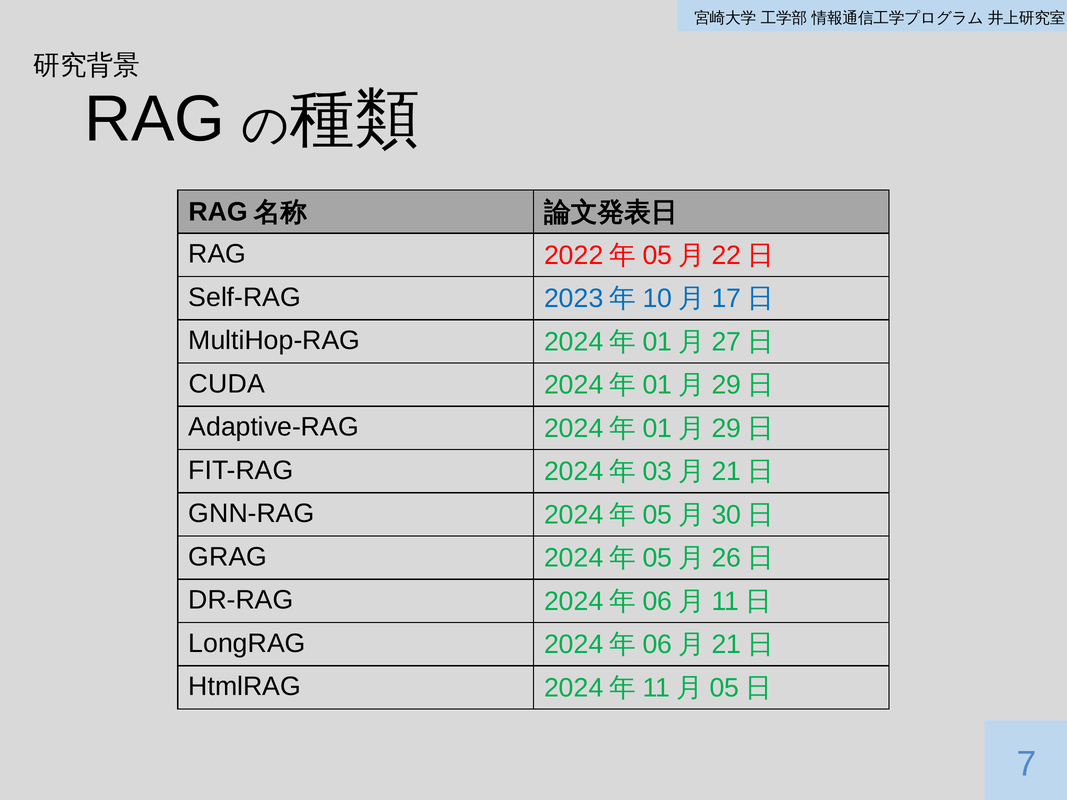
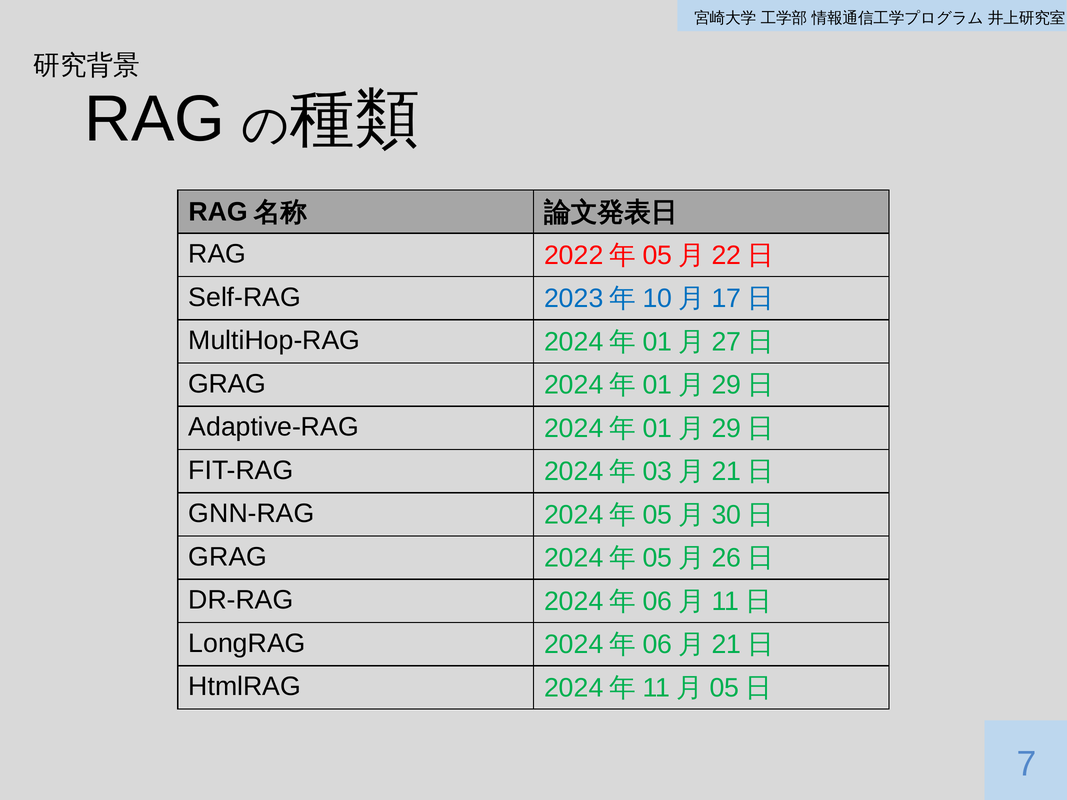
CUDA at (227, 384): CUDA -> GRAG
